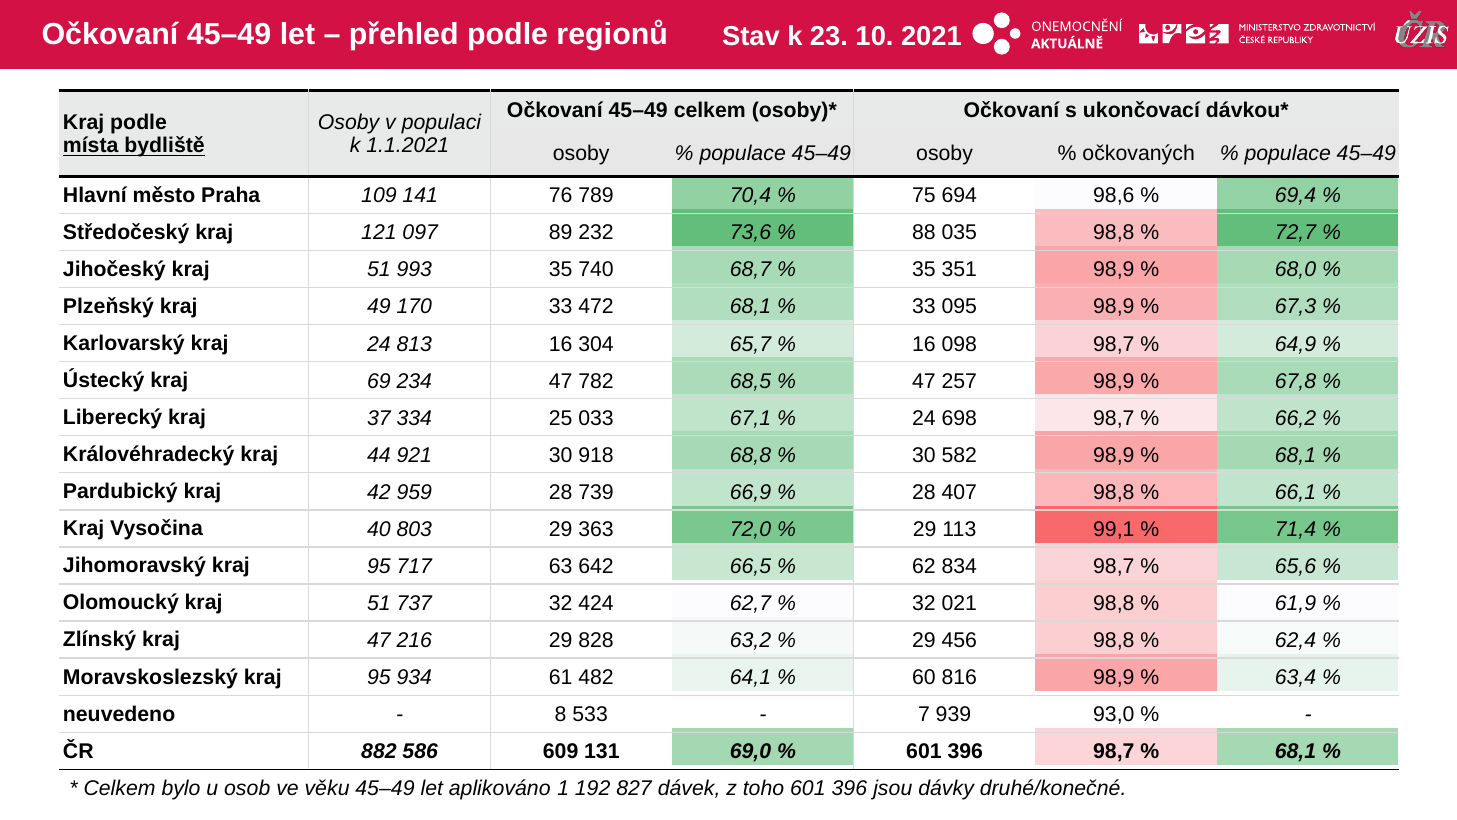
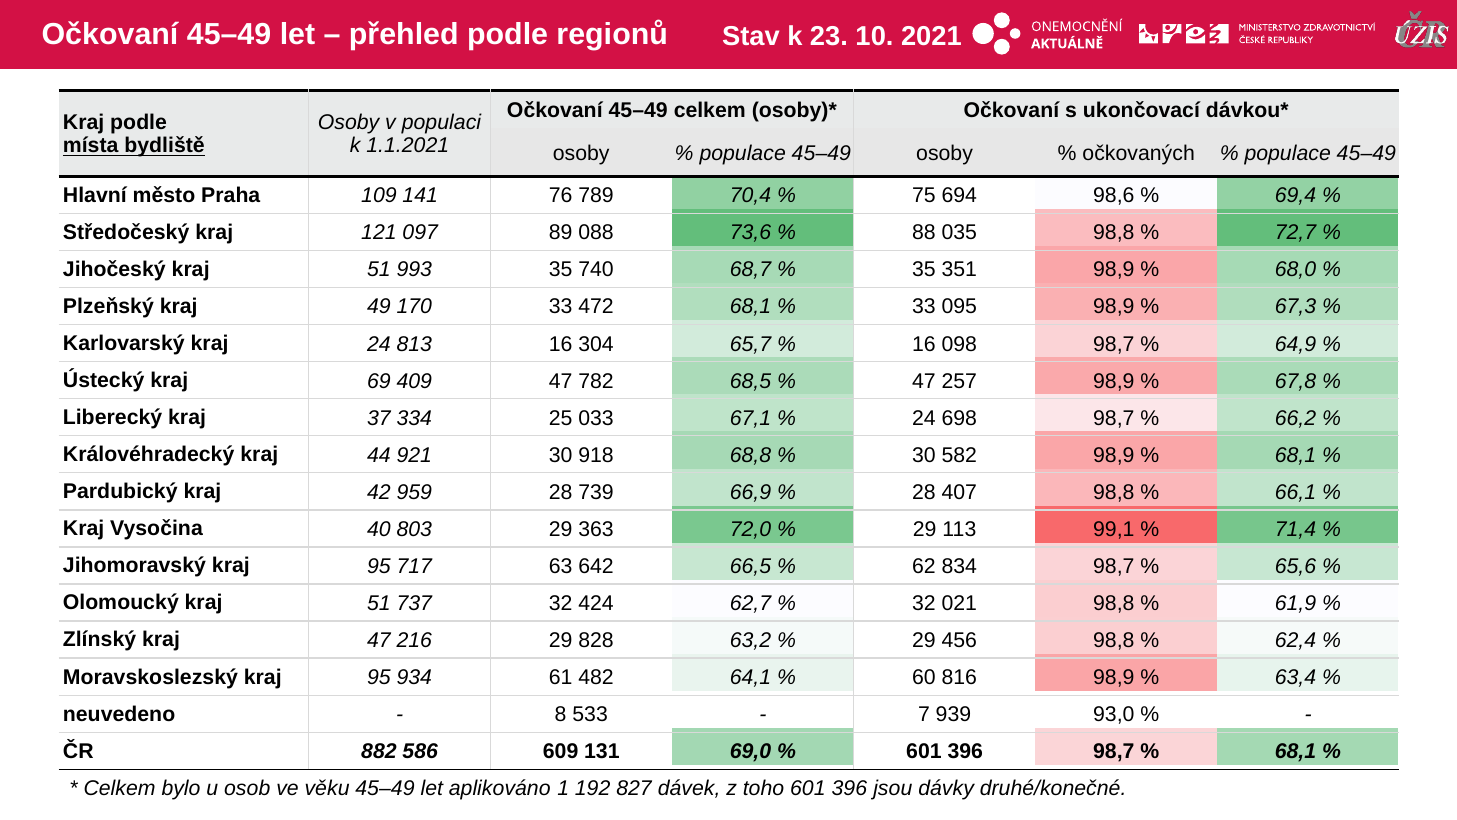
232: 232 -> 088
234: 234 -> 409
